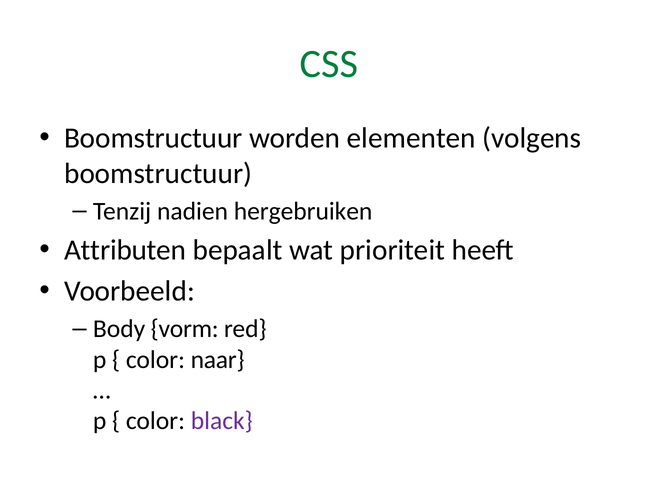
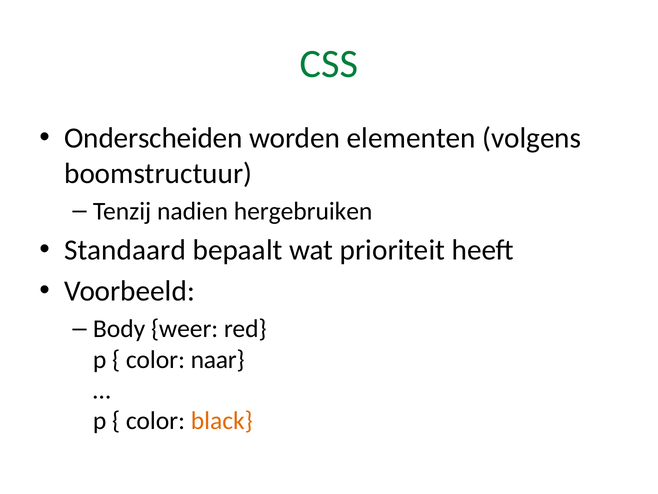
Boomstructuur at (153, 138): Boomstructuur -> Onderscheiden
Attributen: Attributen -> Standaard
vorm: vorm -> weer
black colour: purple -> orange
